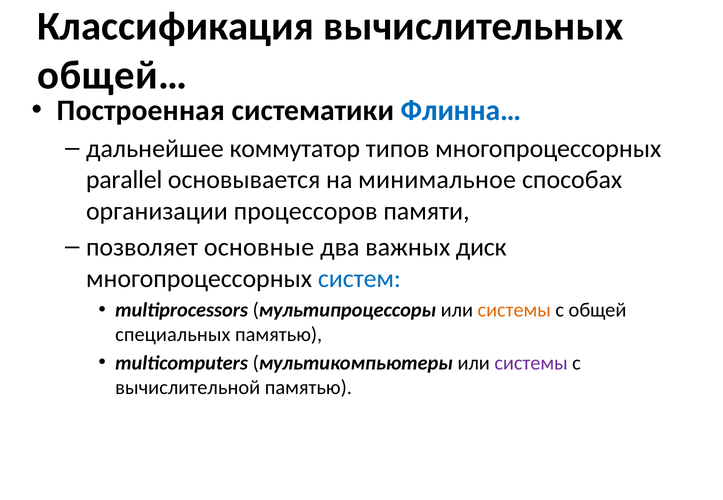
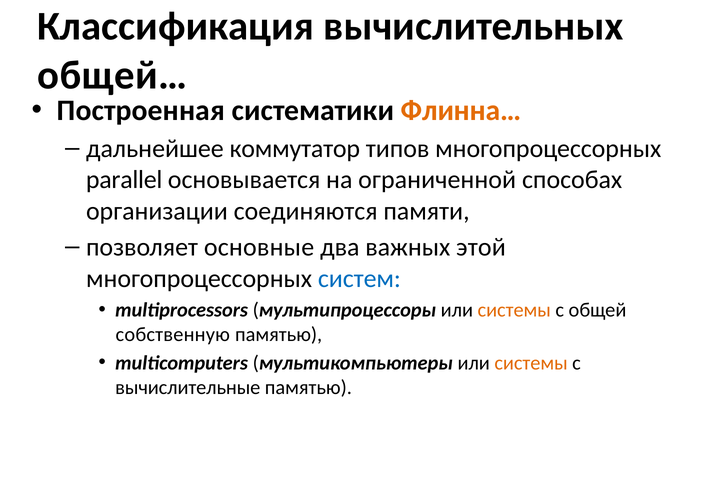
Флинна… colour: blue -> orange
минимальное: минимальное -> ограниченной
процессоров: процессоров -> соединяются
диск: диск -> этой
специальных: специальных -> собственную
системы at (531, 363) colour: purple -> orange
вычислительной: вычислительной -> вычислительные
